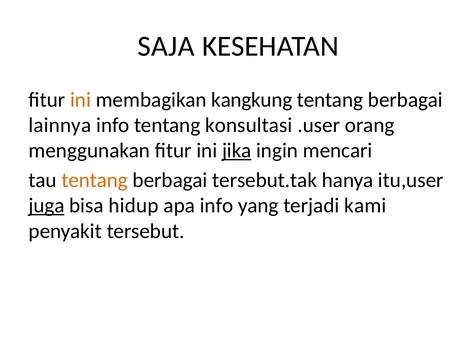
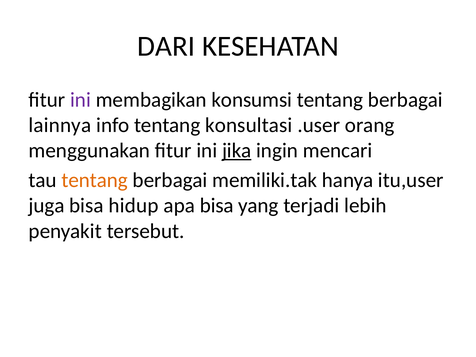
SAJA: SAJA -> DARI
ini at (81, 100) colour: orange -> purple
kangkung: kangkung -> konsumsi
tersebut.tak: tersebut.tak -> memiliki.tak
juga underline: present -> none
apa info: info -> bisa
kami: kami -> lebih
